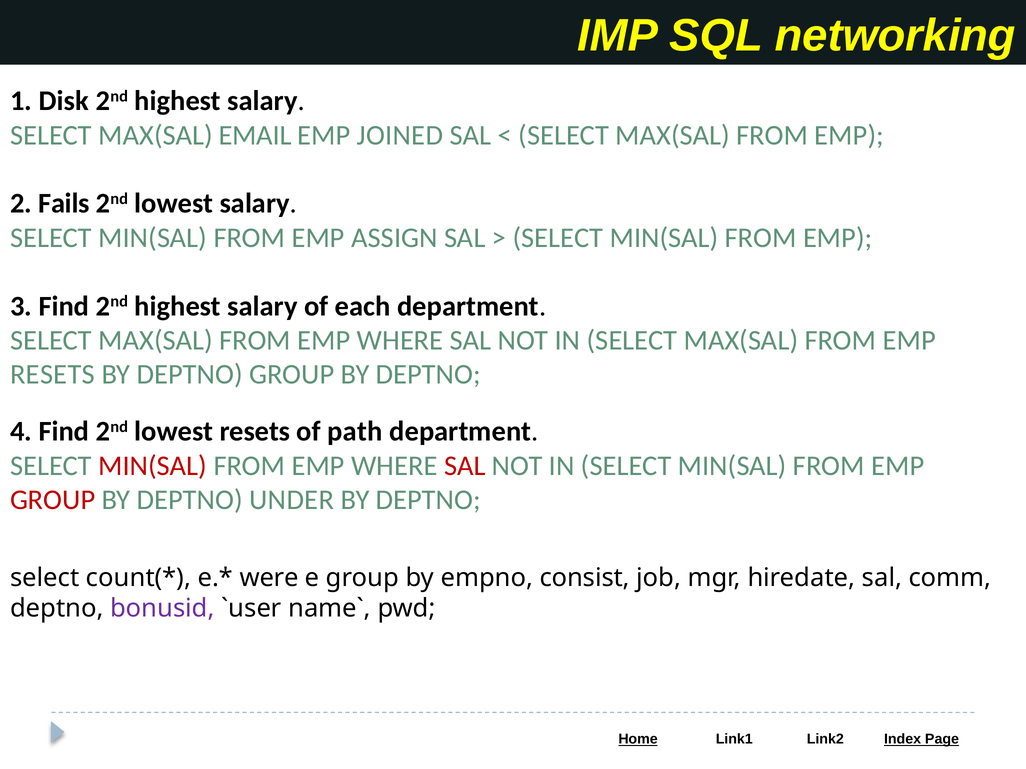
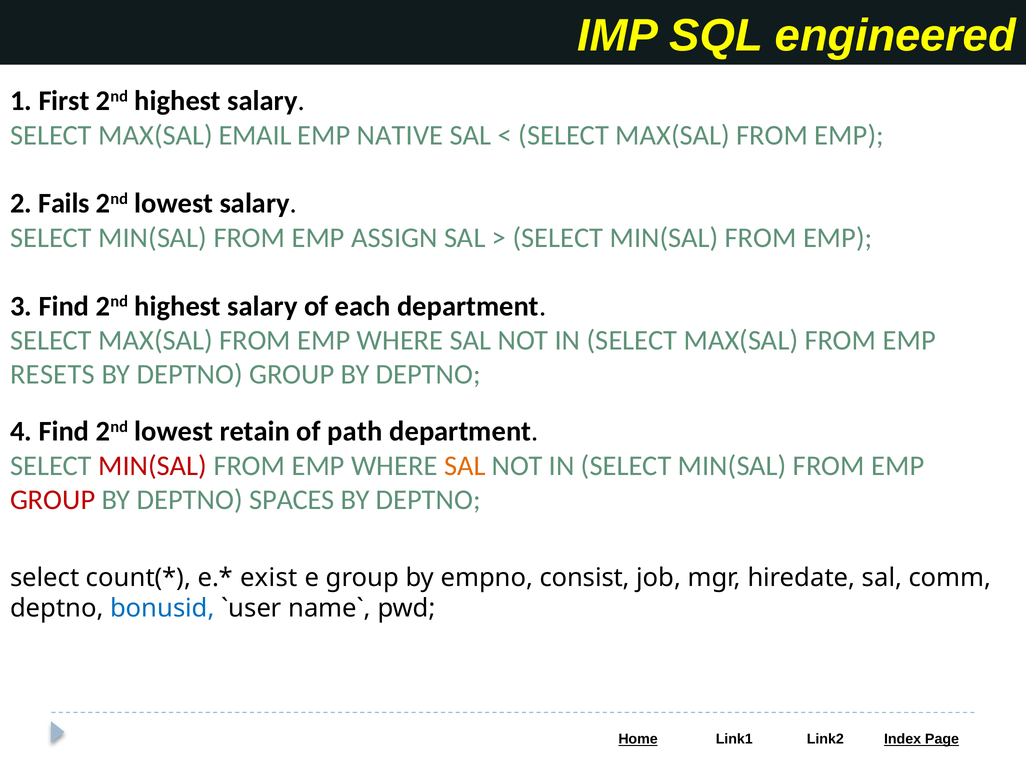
networking: networking -> engineered
Disk: Disk -> First
JOINED: JOINED -> NATIVE
lowest resets: resets -> retain
SAL at (465, 466) colour: red -> orange
UNDER: UNDER -> SPACES
were: were -> exist
bonusid colour: purple -> blue
